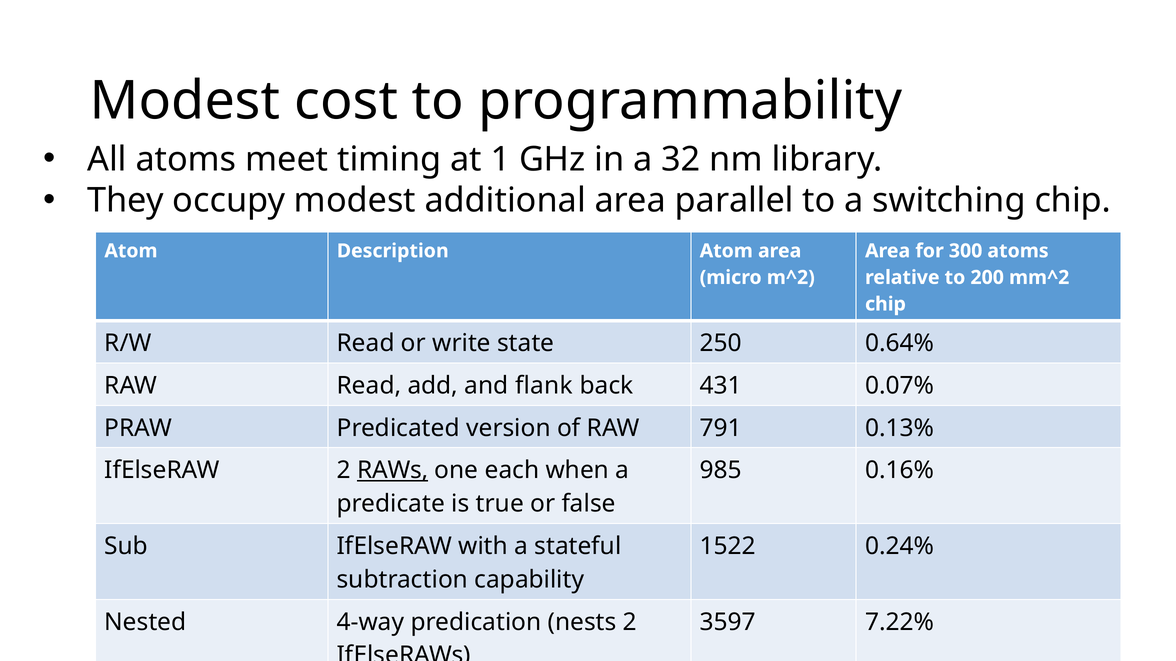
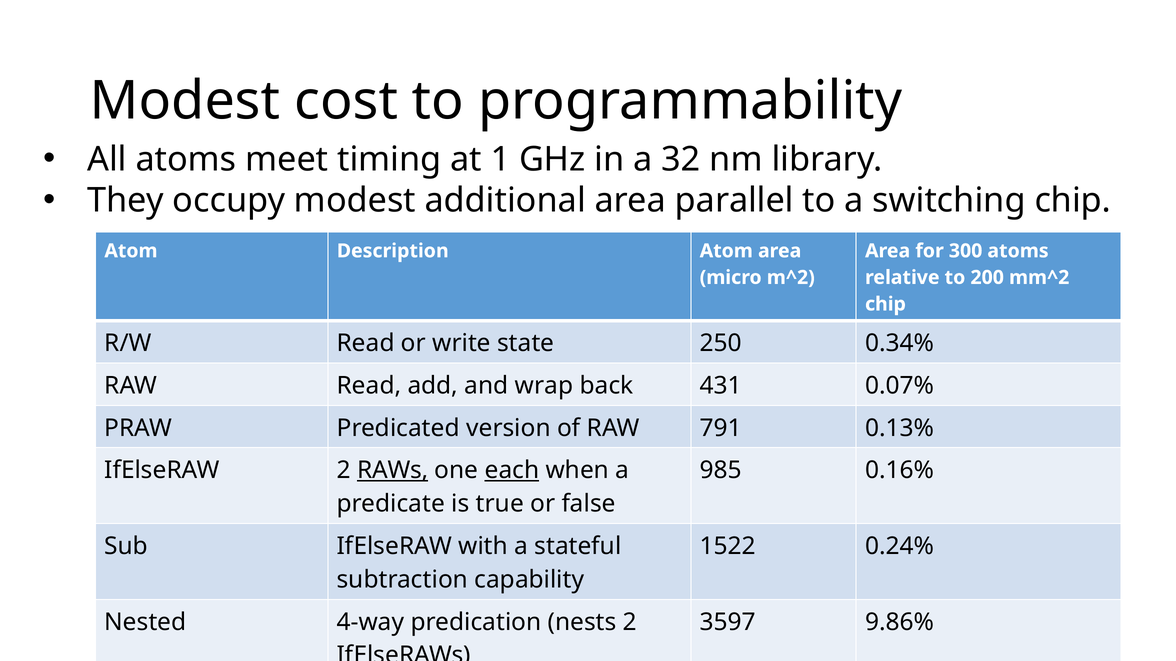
0.64%: 0.64% -> 0.34%
flank: flank -> wrap
each underline: none -> present
7.22%: 7.22% -> 9.86%
